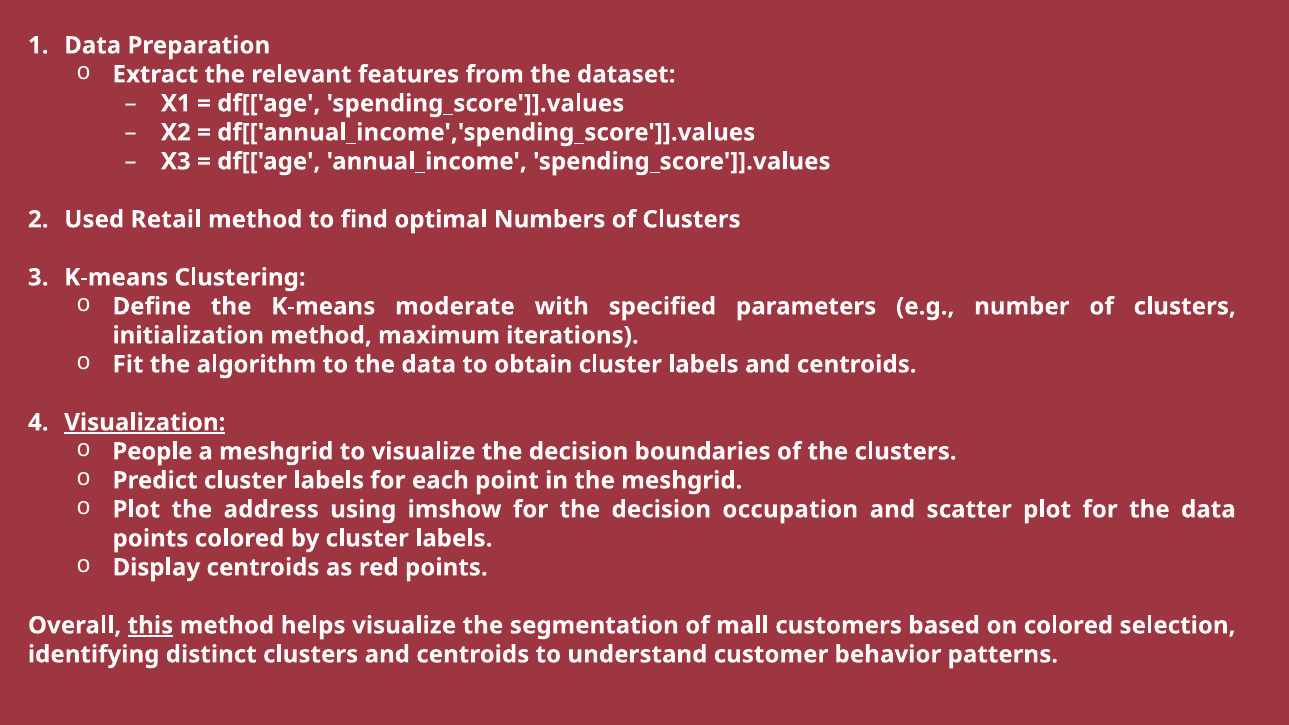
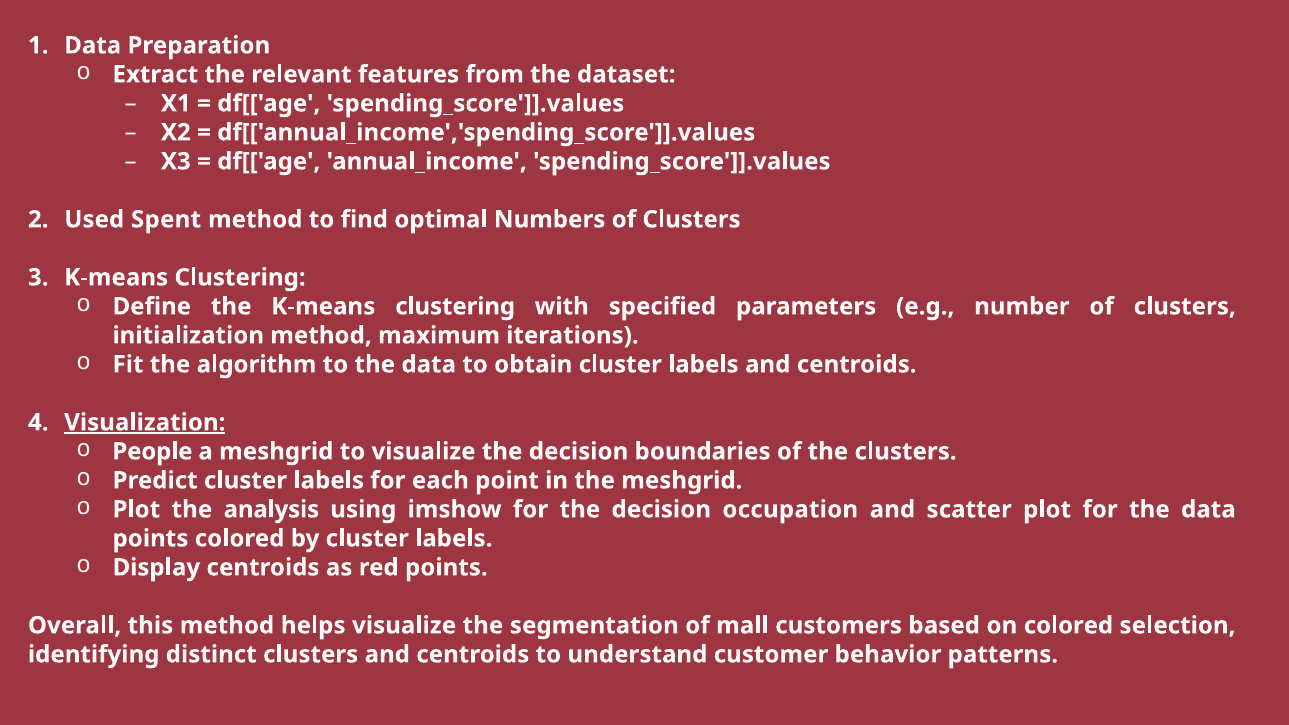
Retail: Retail -> Spent
the K-means moderate: moderate -> clustering
address: address -> analysis
this underline: present -> none
